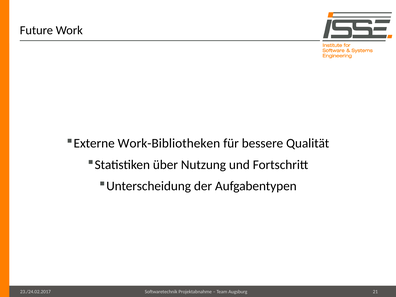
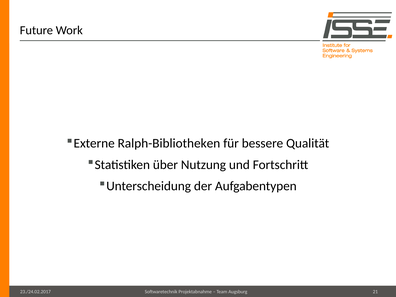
Work-Bibliotheken: Work-Bibliotheken -> Ralph-Bibliotheken
